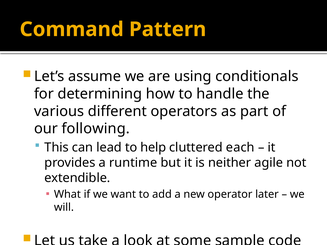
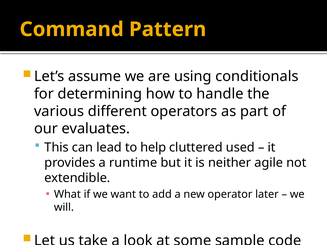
following: following -> evaluates
each: each -> used
